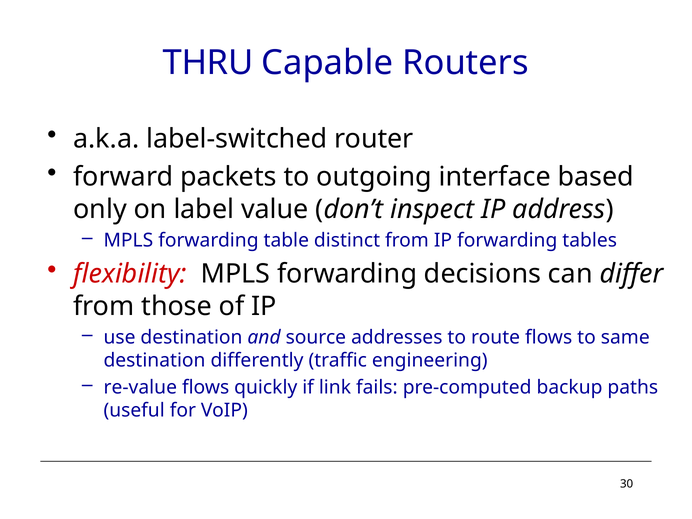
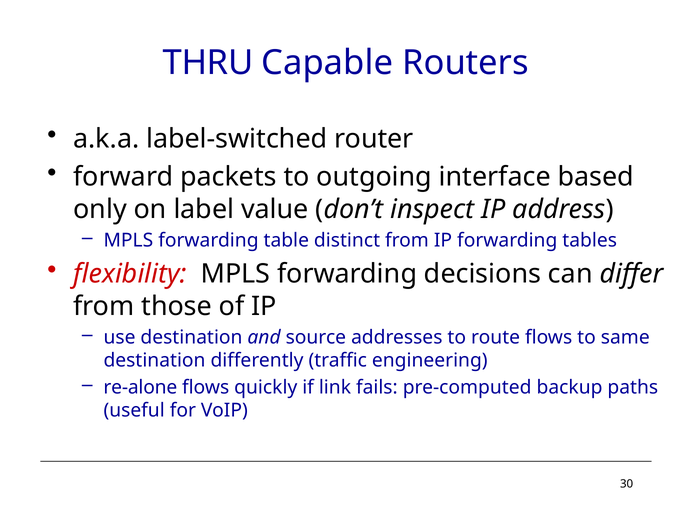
re-value: re-value -> re-alone
